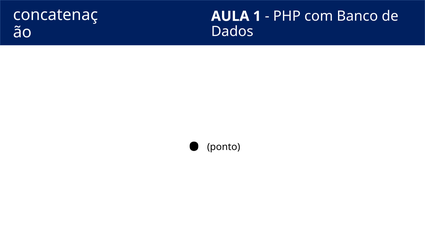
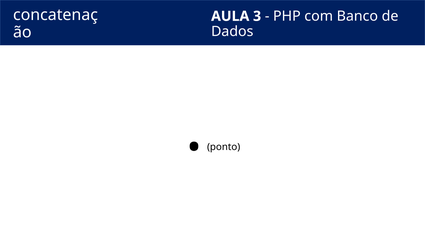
1: 1 -> 3
